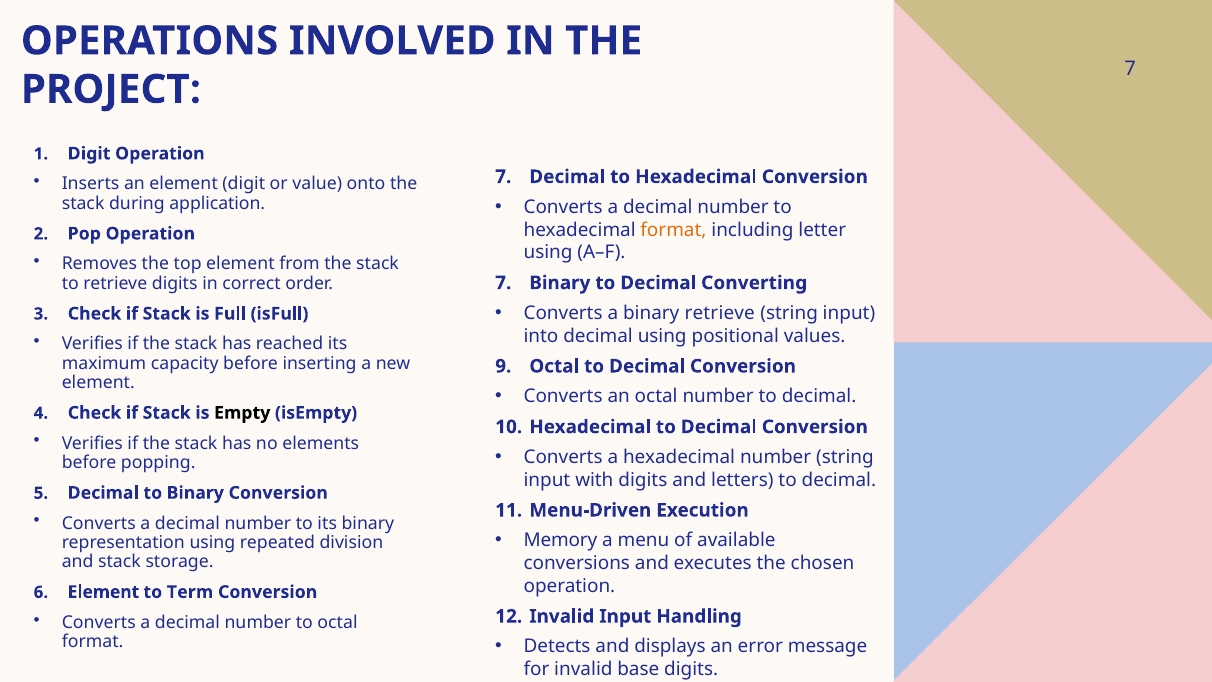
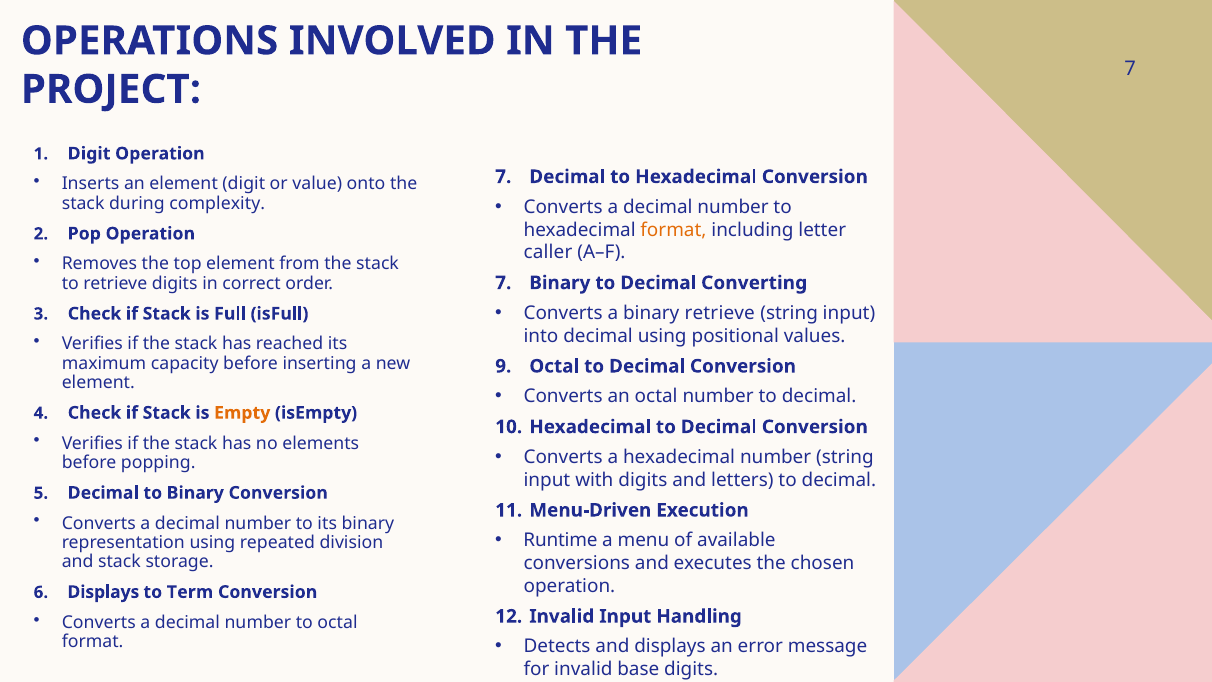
application: application -> complexity
using at (548, 252): using -> caller
Empty colour: black -> orange
Memory: Memory -> Runtime
Element at (103, 592): Element -> Displays
